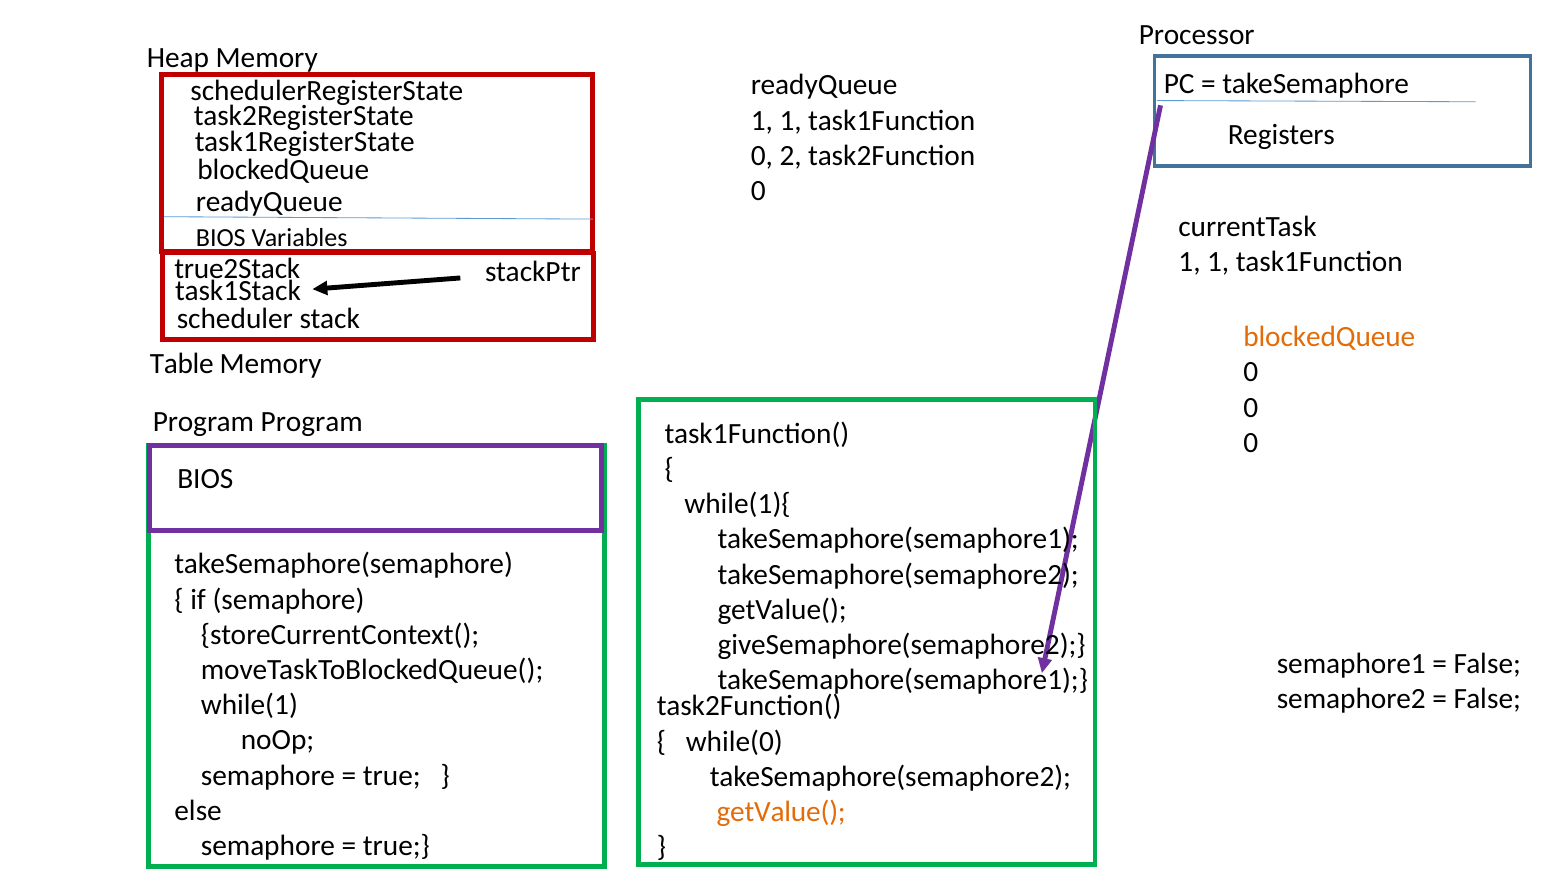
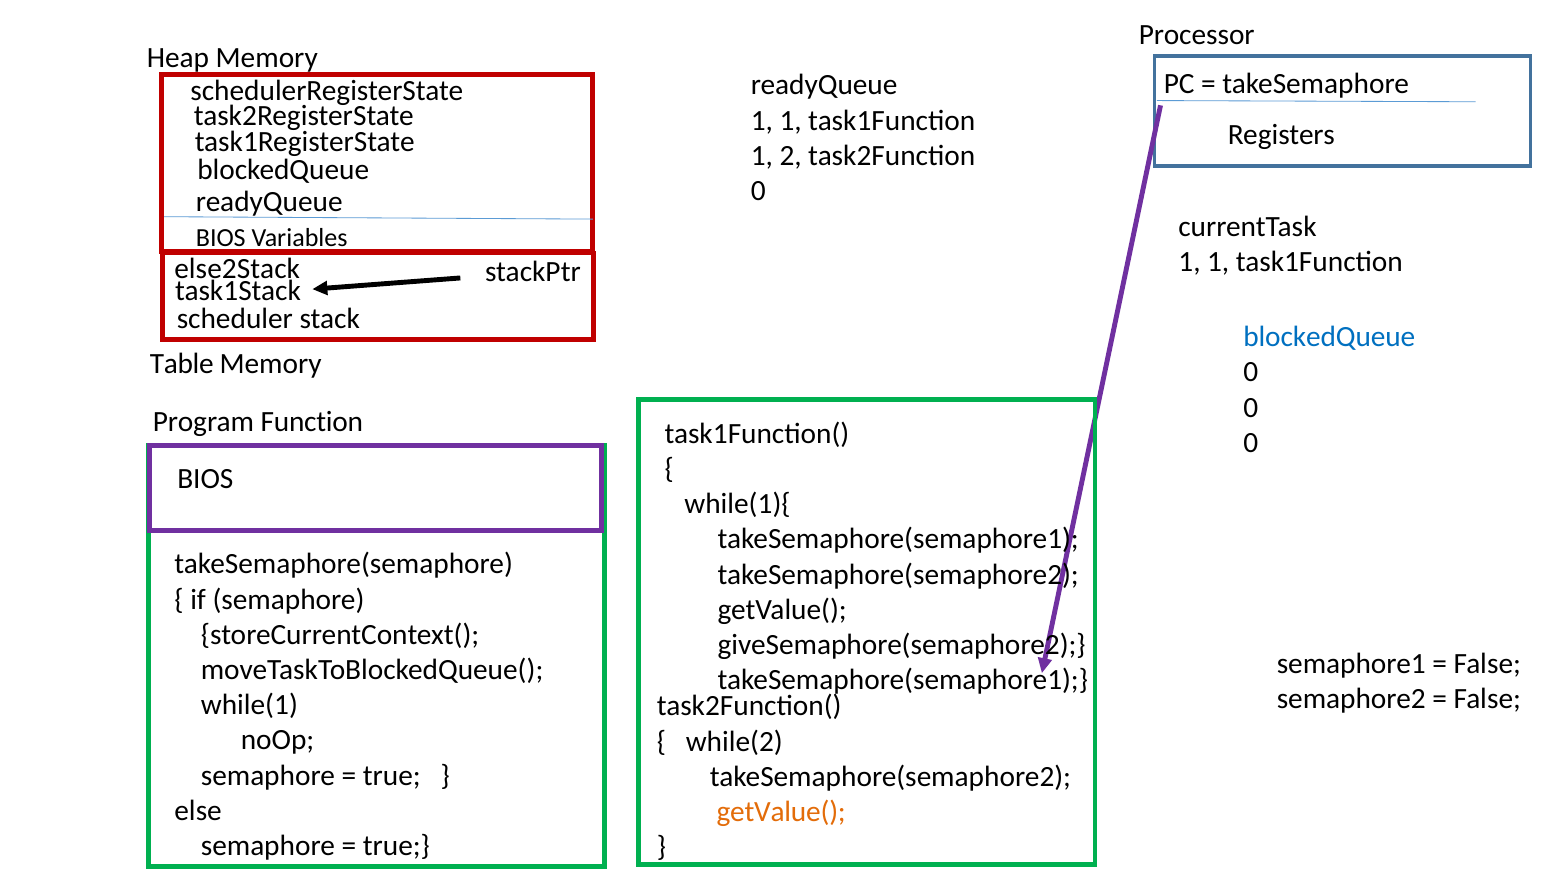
0 at (762, 156): 0 -> 1
true2Stack: true2Stack -> else2Stack
blockedQueue at (1329, 337) colour: orange -> blue
Program Program: Program -> Function
while(0: while(0 -> while(2
